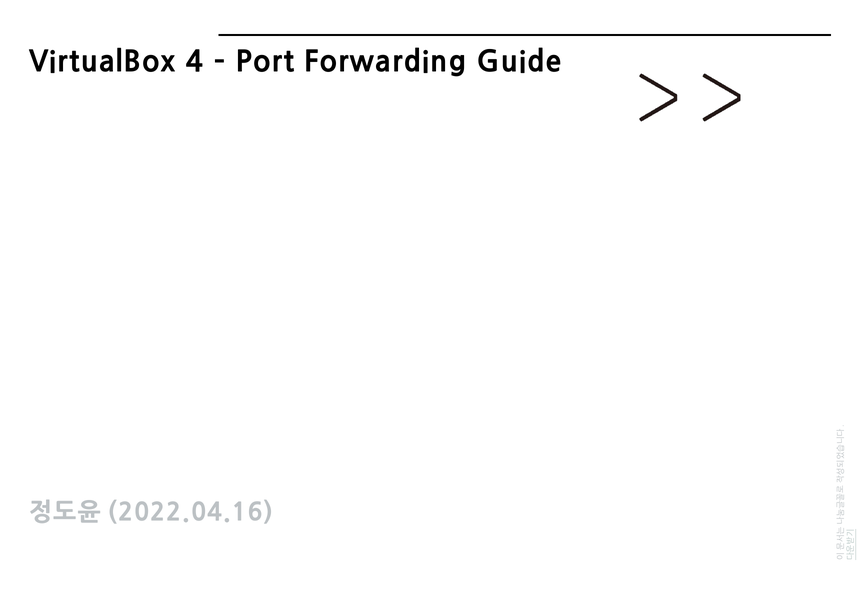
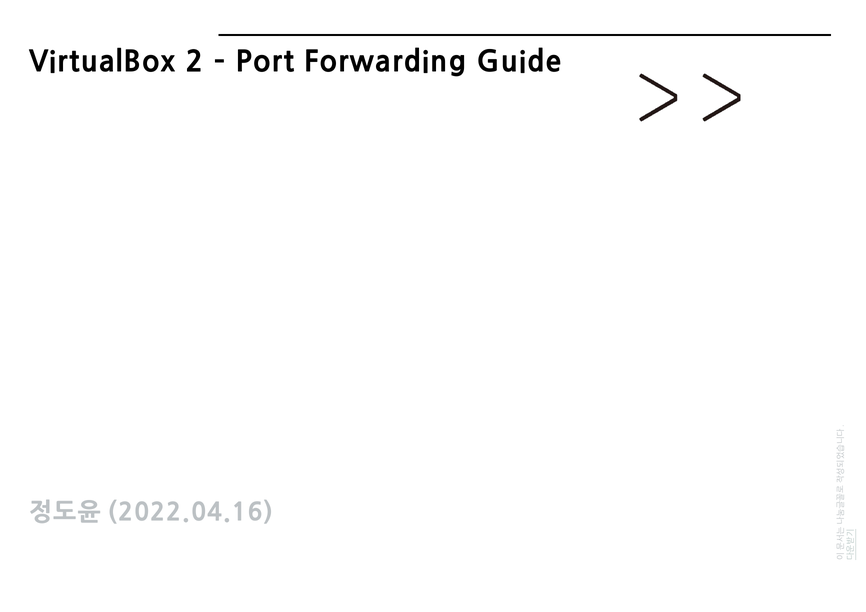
4: 4 -> 2
